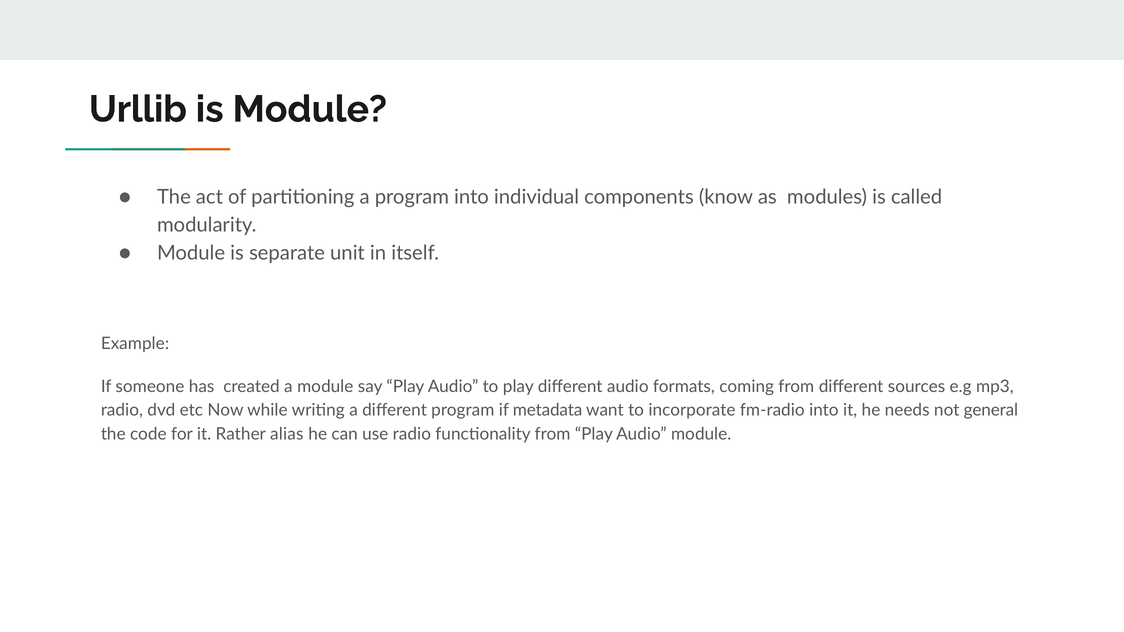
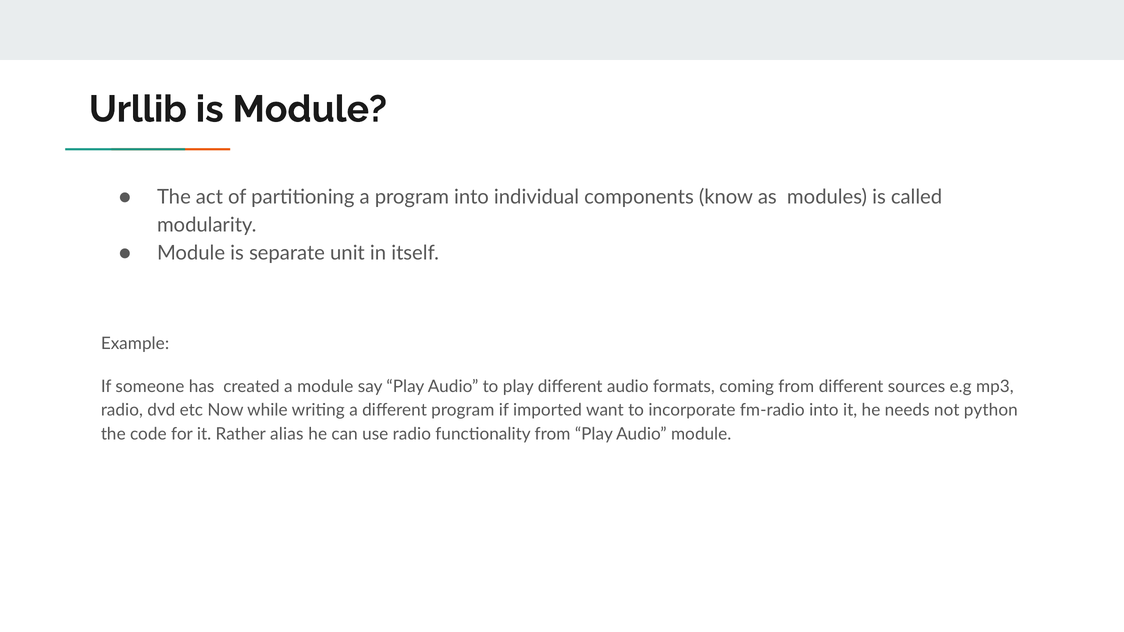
metadata: metadata -> imported
general: general -> python
